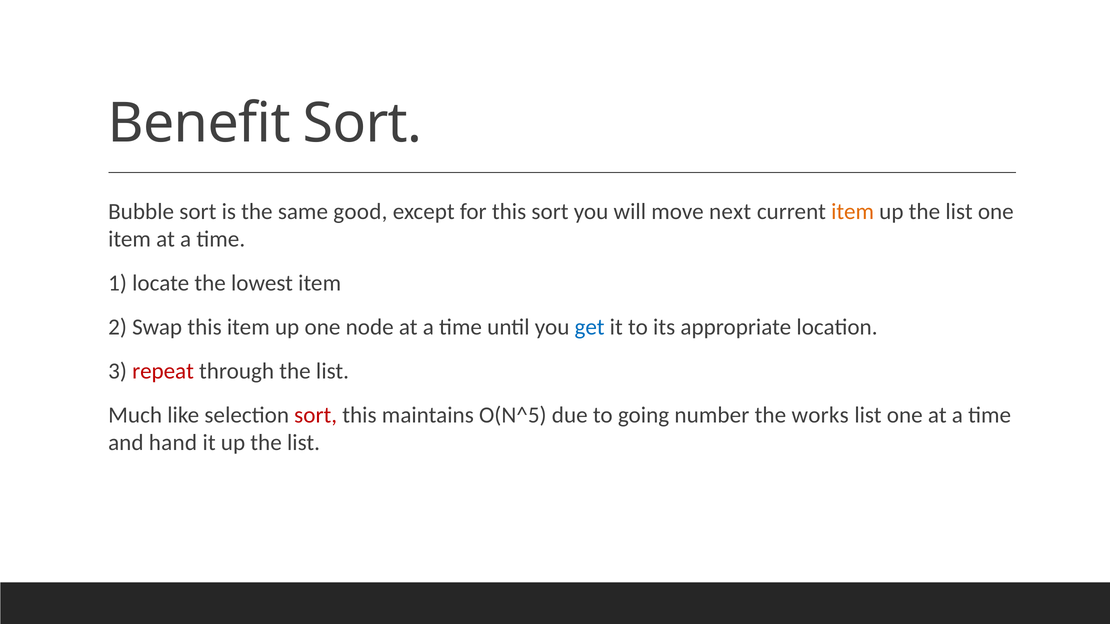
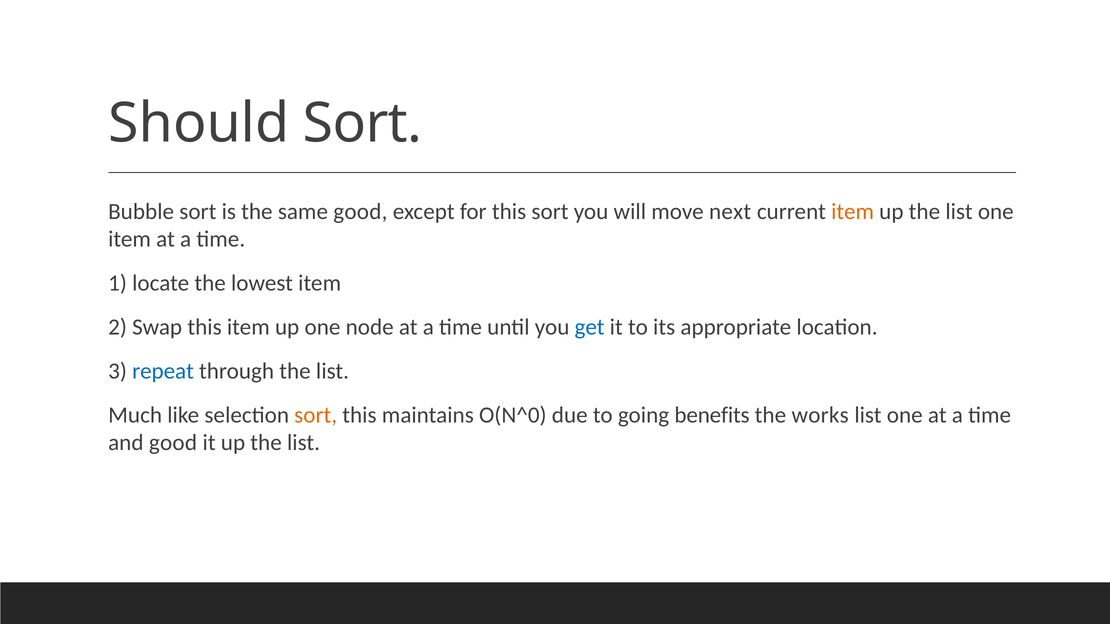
Benefit: Benefit -> Should
repeat colour: red -> blue
sort at (316, 415) colour: red -> orange
O(N^5: O(N^5 -> O(N^0
number: number -> benefits
and hand: hand -> good
